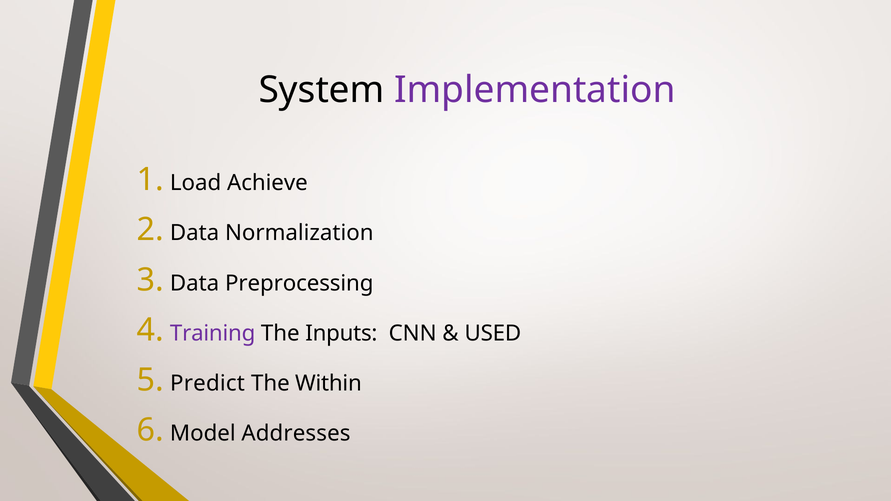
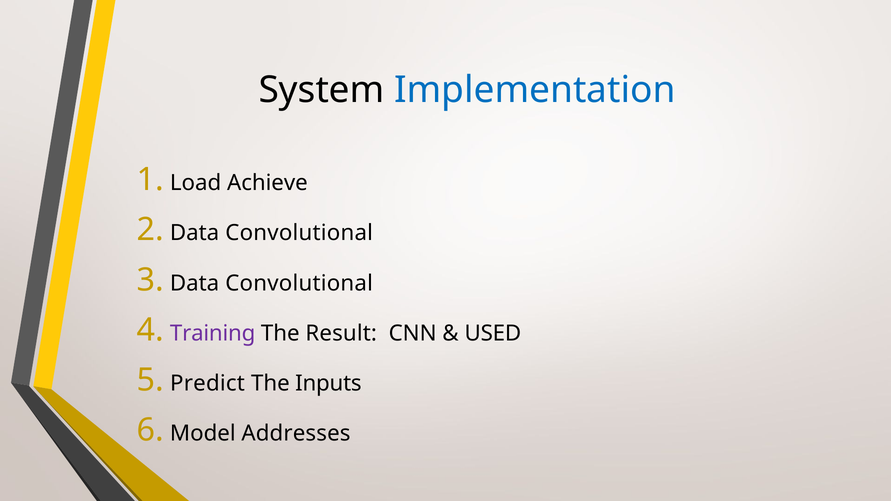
Implementation colour: purple -> blue
Normalization at (299, 233): Normalization -> Convolutional
Preprocessing at (299, 283): Preprocessing -> Convolutional
Inputs: Inputs -> Result
Within: Within -> Inputs
